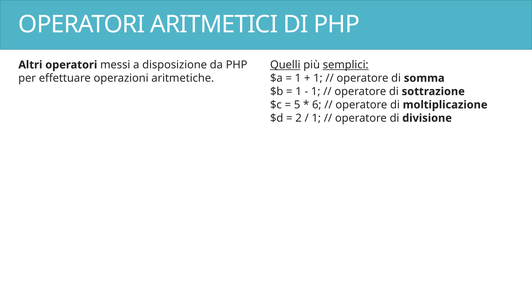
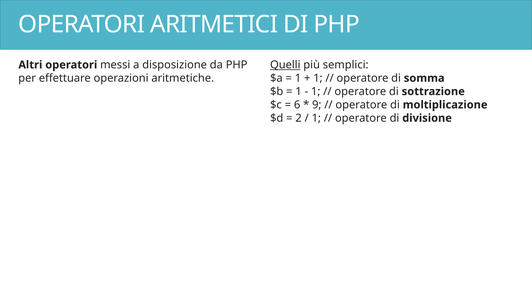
semplici underline: present -> none
5: 5 -> 6
6: 6 -> 9
